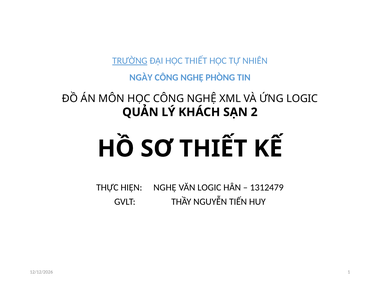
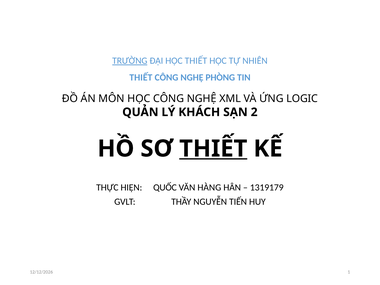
NGÀY at (141, 77): NGÀY -> THIẾT
THIẾT at (213, 149) underline: none -> present
HIỆN NGHỆ: NGHỆ -> QUỐC
VĂN LOGIC: LOGIC -> HÀNG
1312479: 1312479 -> 1319179
